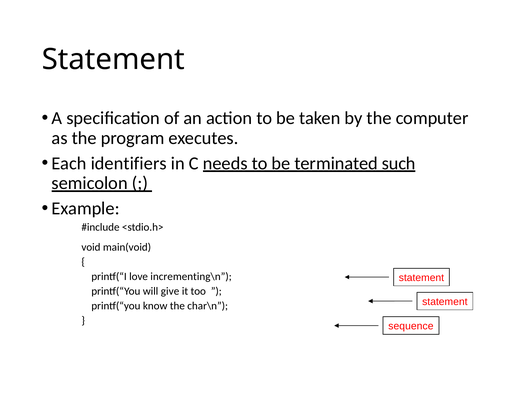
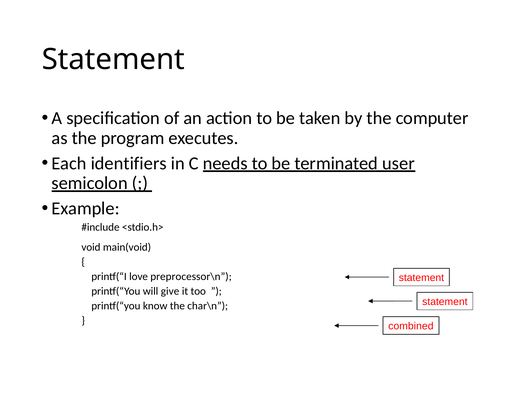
such: such -> user
incrementing\n: incrementing\n -> preprocessor\n
sequence: sequence -> combined
